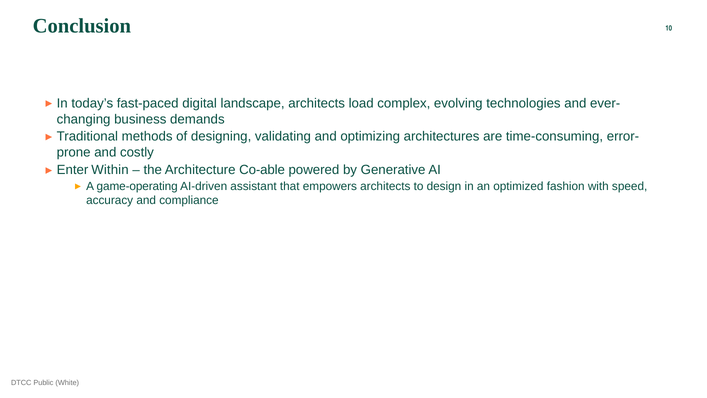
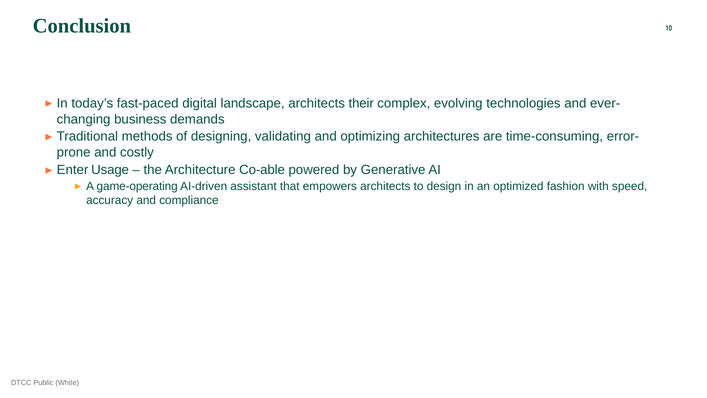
load: load -> their
Within: Within -> Usage
